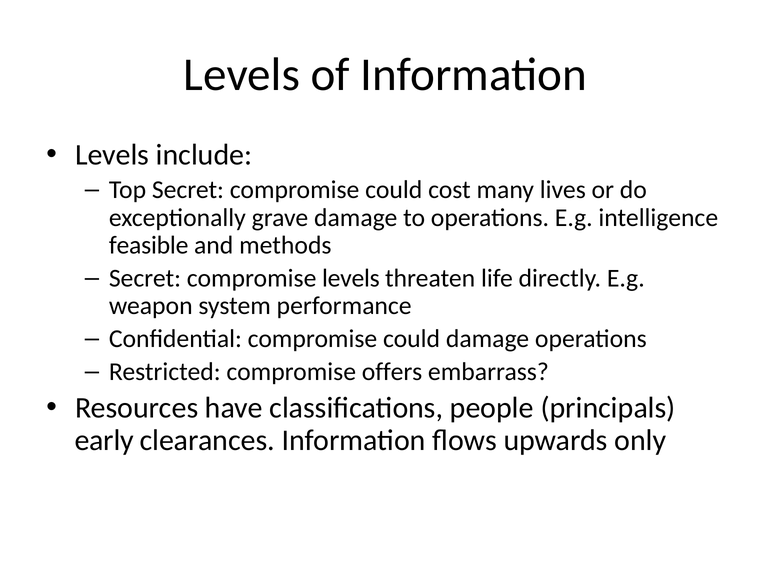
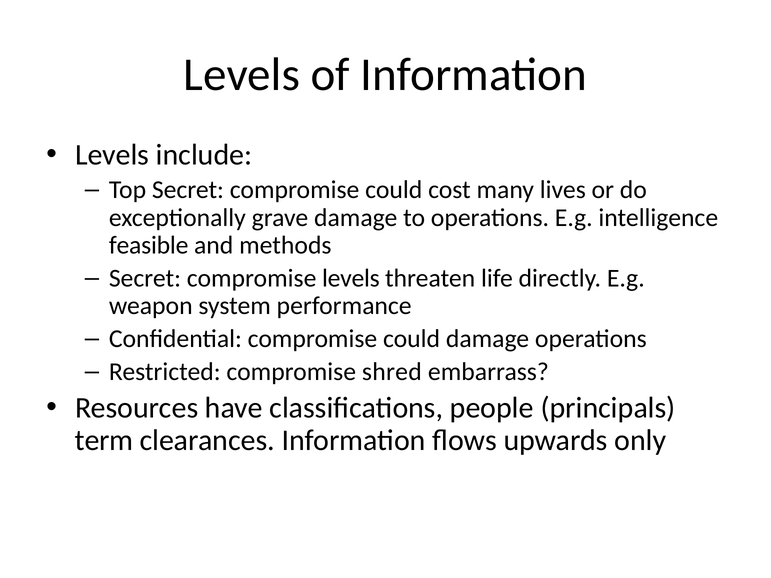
offers: offers -> shred
early: early -> term
